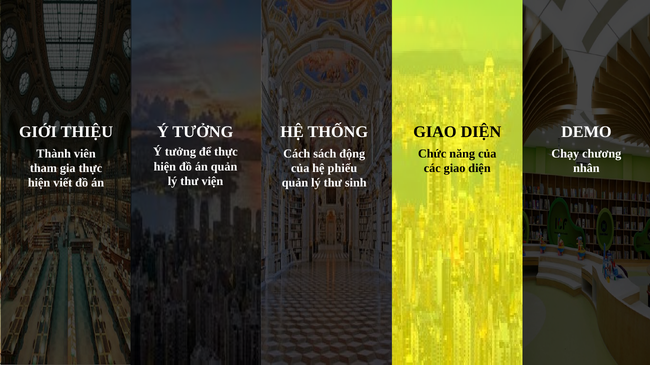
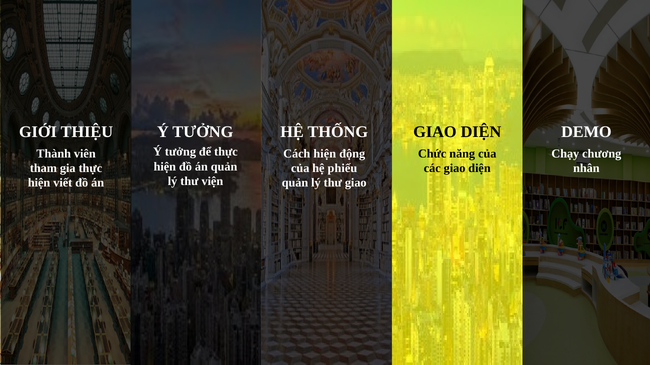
Cách sách: sách -> hiện
thư sinh: sinh -> giao
